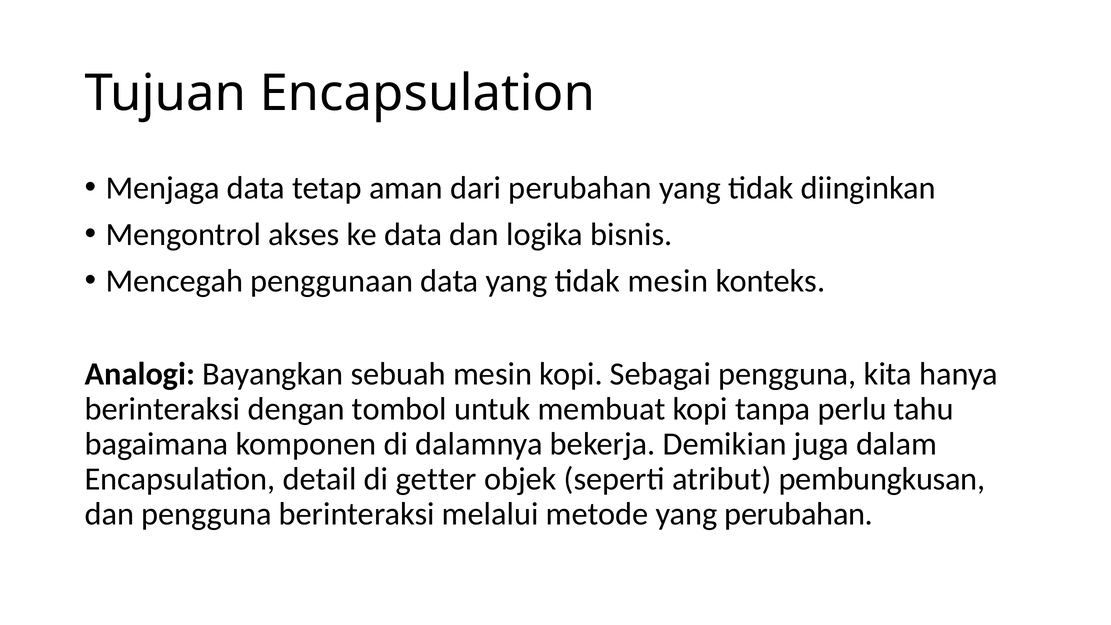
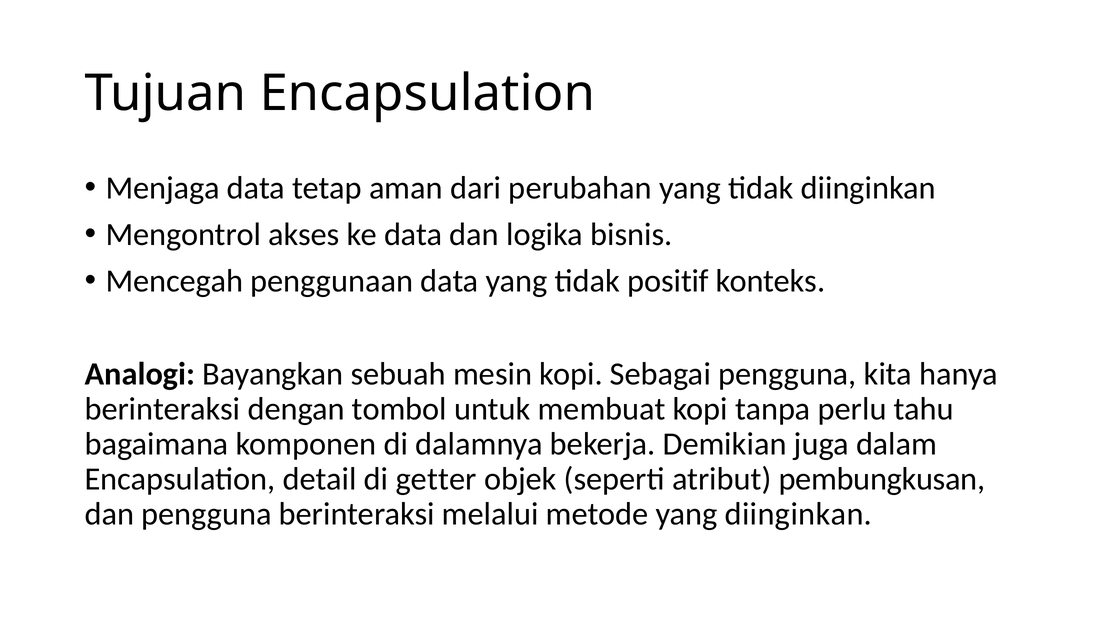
tidak mesin: mesin -> positif
yang perubahan: perubahan -> diinginkan
